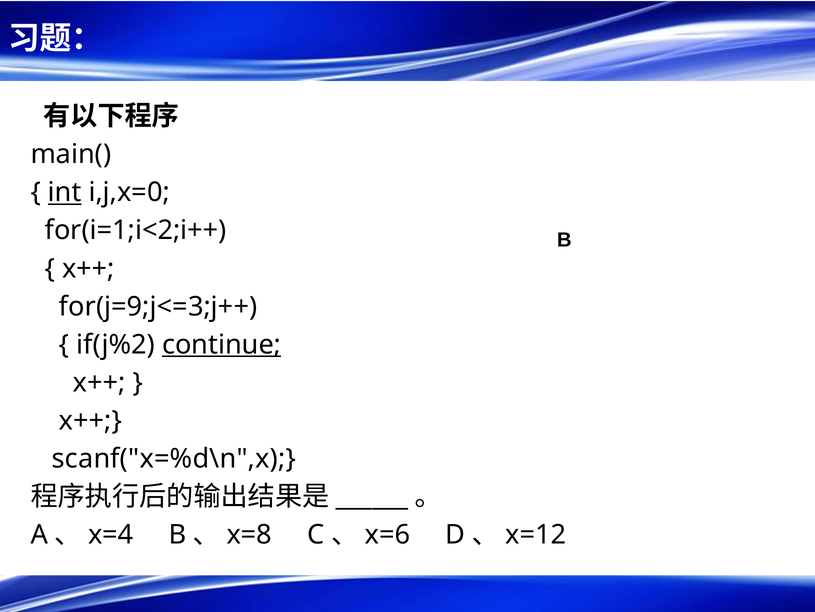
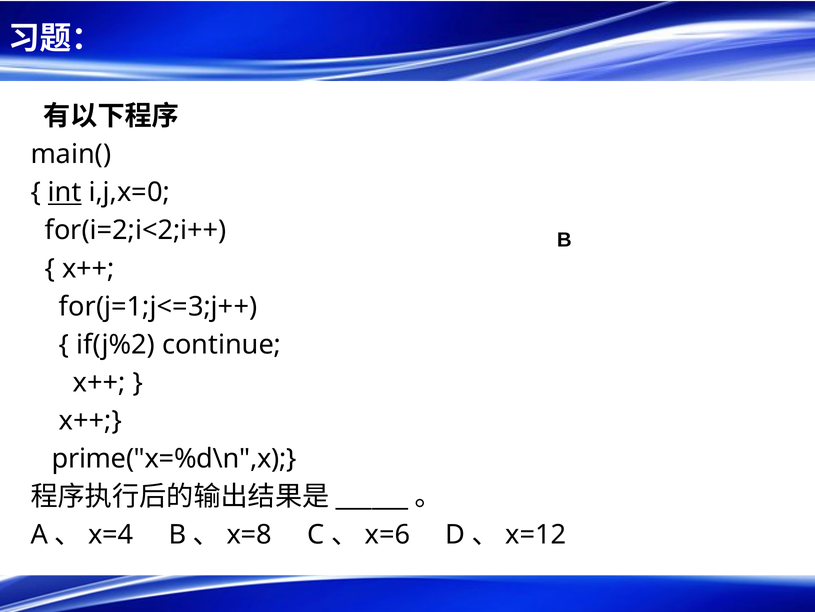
for(i=1;i<2;i++: for(i=1;i<2;i++ -> for(i=2;i<2;i++
for(j=9;j<=3;j++: for(j=9;j<=3;j++ -> for(j=1;j<=3;j++
continue underline: present -> none
scanf("x=%d\n",x: scanf("x=%d\n",x -> prime("x=%d\n",x
